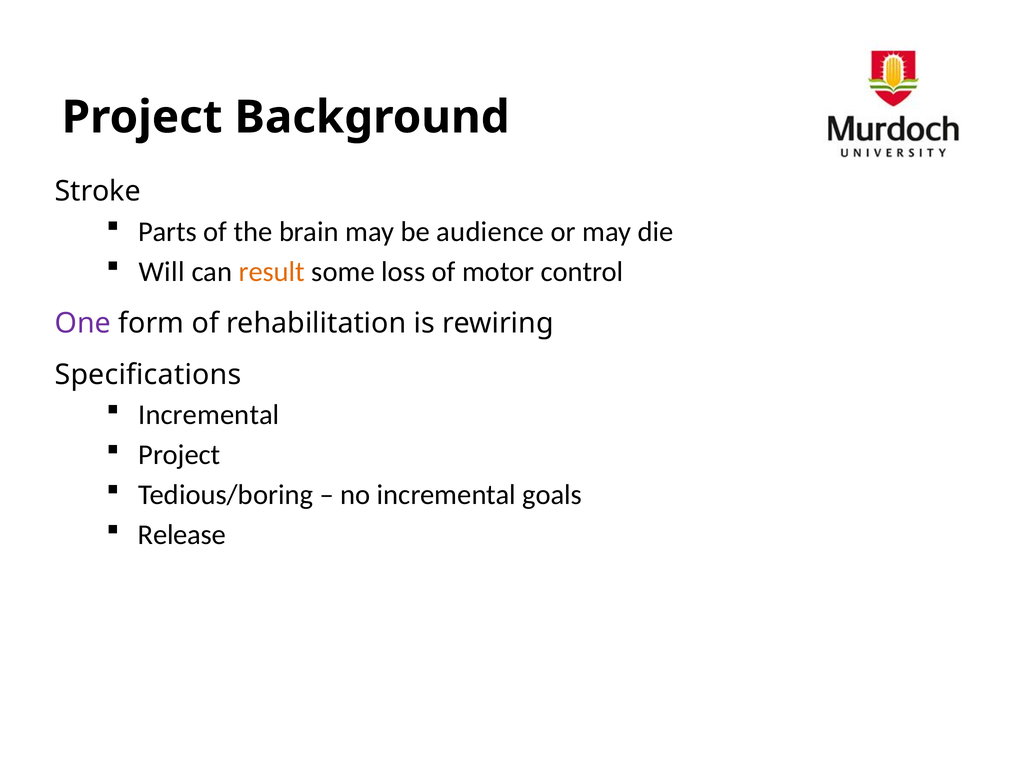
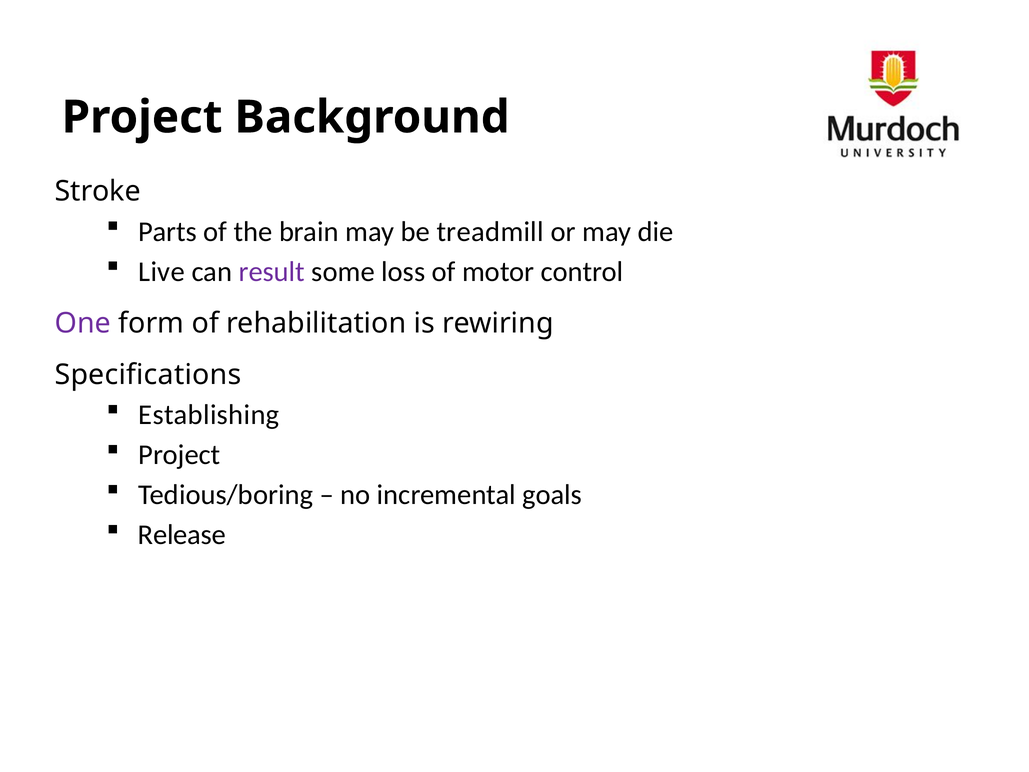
audience: audience -> treadmill
Will: Will -> Live
result colour: orange -> purple
Incremental at (209, 415): Incremental -> Establishing
